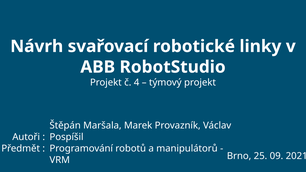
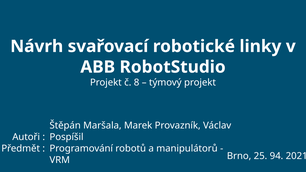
4: 4 -> 8
09: 09 -> 94
